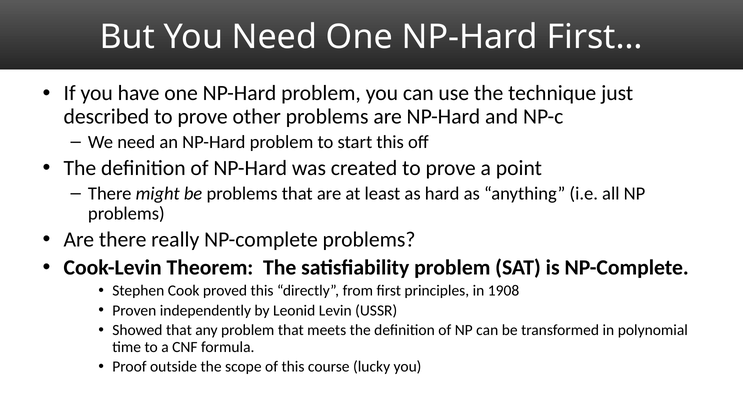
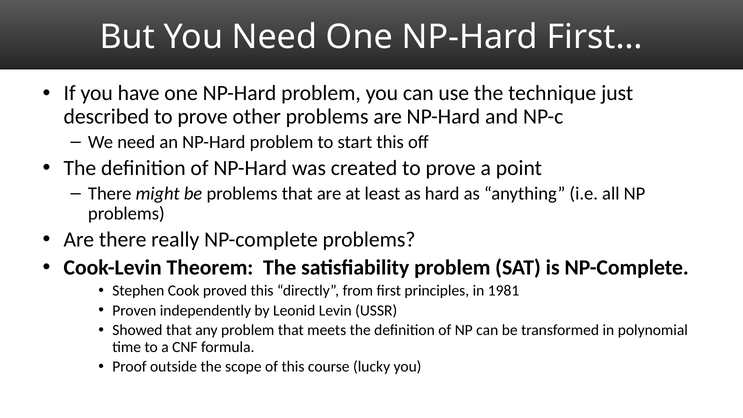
1908: 1908 -> 1981
